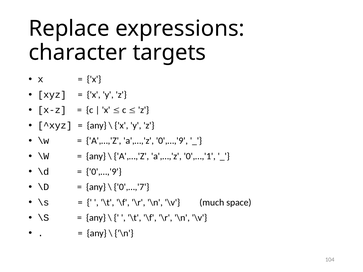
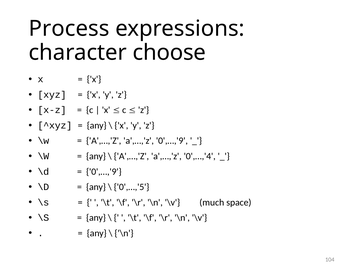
Replace: Replace -> Process
targets: targets -> choose
0',…,'1: 0',…,'1 -> 0',…,'4
0',…,'7: 0',…,'7 -> 0',…,'5
